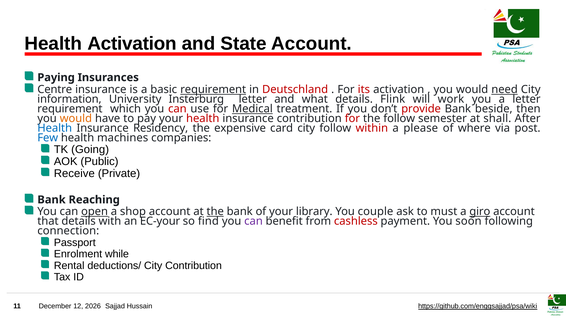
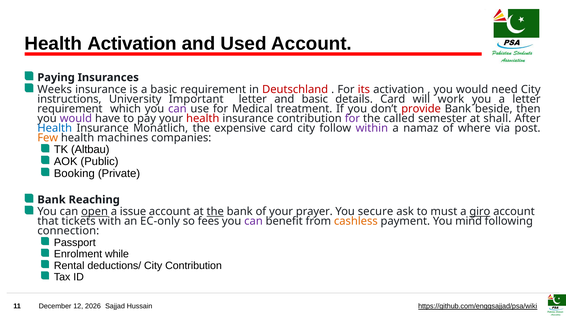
State: State -> Used
Centre: Centre -> Weeks
requirement at (213, 89) underline: present -> none
need underline: present -> none
information: information -> instructions
Insterburg: Insterburg -> Important
and what: what -> basic
details Flink: Flink -> Card
can at (177, 109) colour: red -> purple
Medical underline: present -> none
would at (76, 119) colour: orange -> purple
for at (352, 119) colour: red -> purple
the follow: follow -> called
Residency: Residency -> Monatlich
within colour: red -> purple
please: please -> namaz
Few colour: blue -> orange
Going: Going -> Altbau
Receive: Receive -> Booking
shop: shop -> issue
library: library -> prayer
couple: couple -> secure
that details: details -> tickets
EC-your: EC-your -> EC-only
find: find -> fees
cashless colour: red -> orange
soon: soon -> mind
